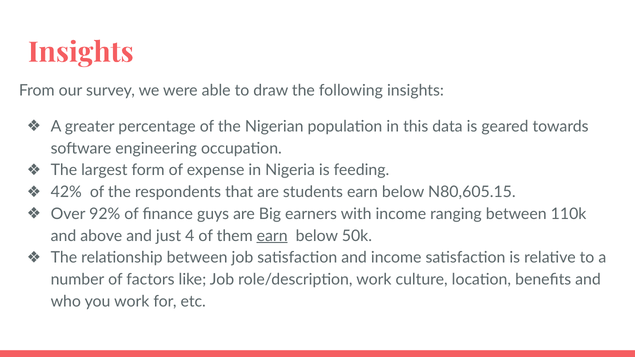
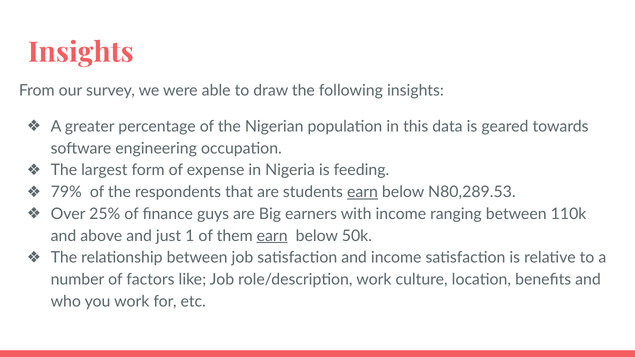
42%: 42% -> 79%
earn at (362, 192) underline: none -> present
N80,605.15: N80,605.15 -> N80,289.53
92%: 92% -> 25%
4: 4 -> 1
